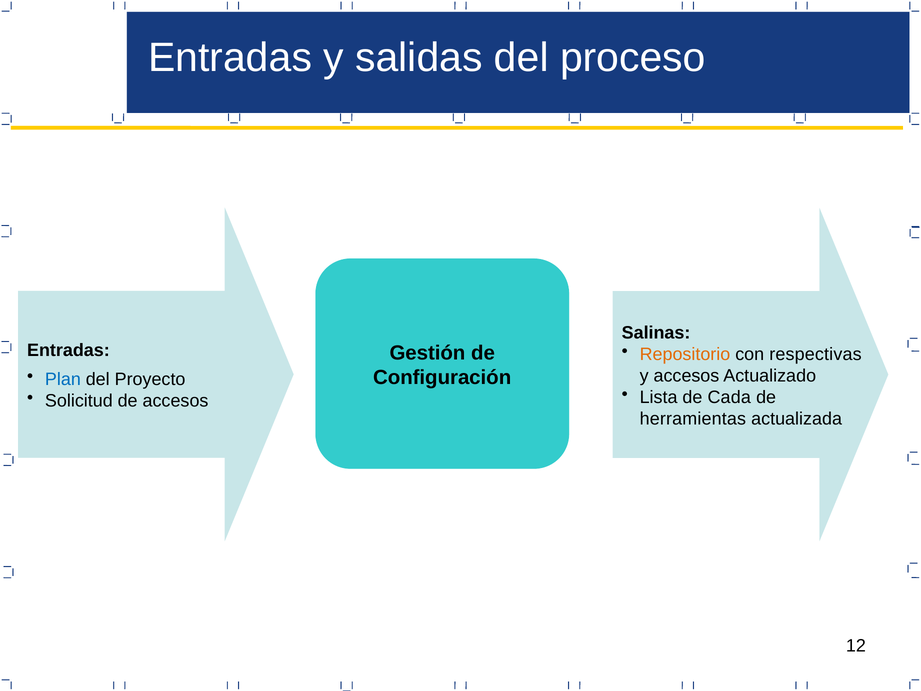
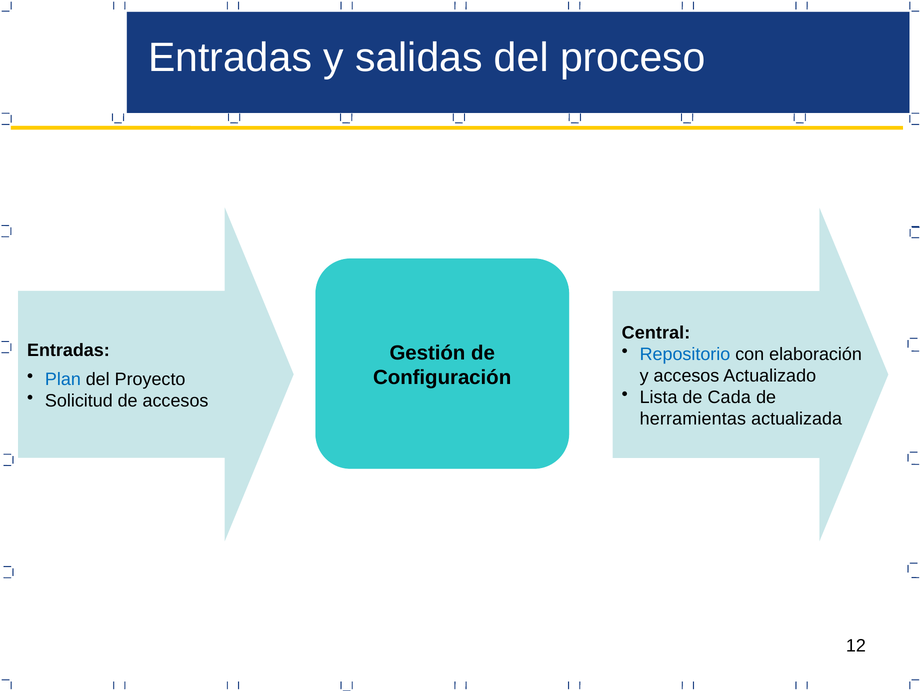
Salinas: Salinas -> Central
Repositorio colour: orange -> blue
respectivas: respectivas -> elaboración
